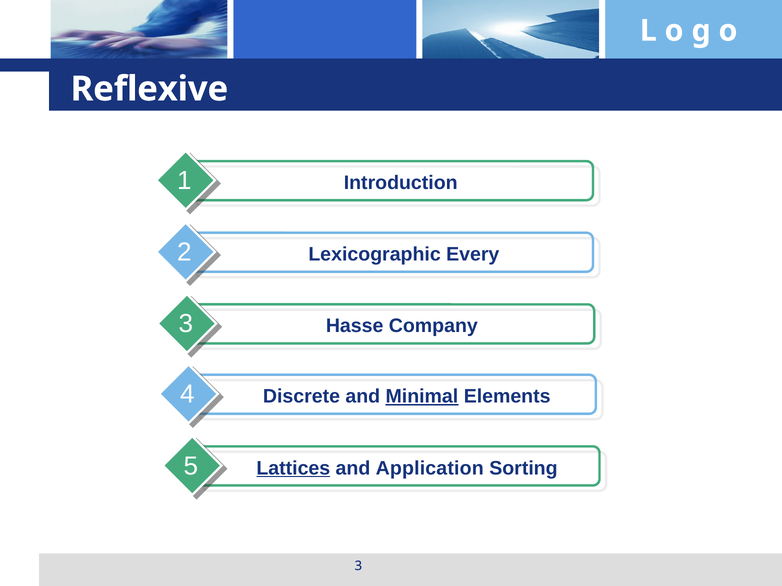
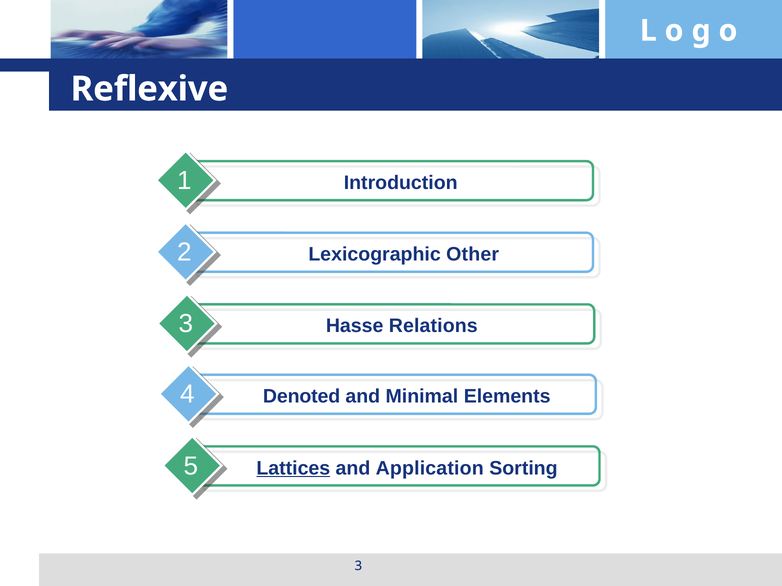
Every: Every -> Other
Company: Company -> Relations
Discrete: Discrete -> Denoted
Minimal underline: present -> none
